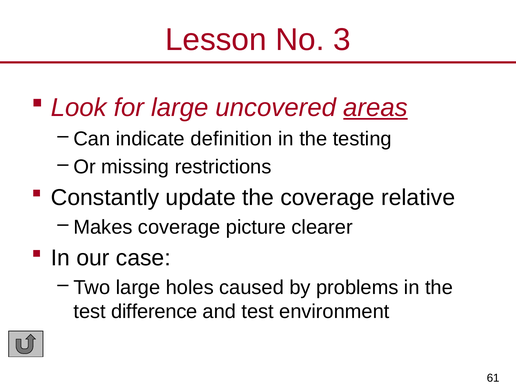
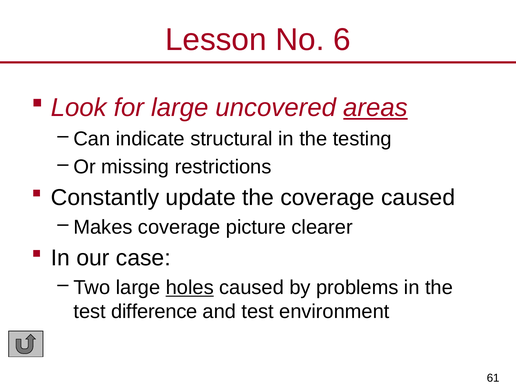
3: 3 -> 6
definition: definition -> structural
coverage relative: relative -> caused
holes underline: none -> present
